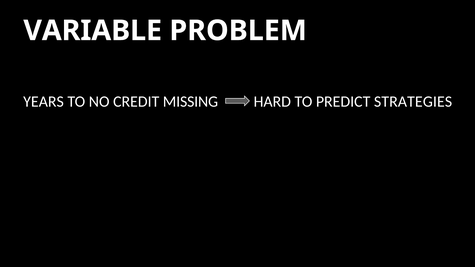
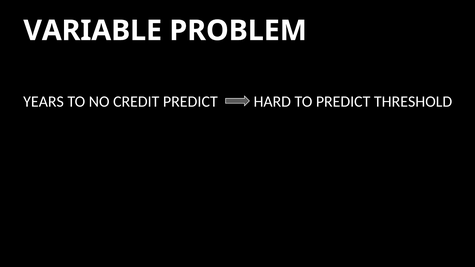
CREDIT MISSING: MISSING -> PREDICT
STRATEGIES: STRATEGIES -> THRESHOLD
